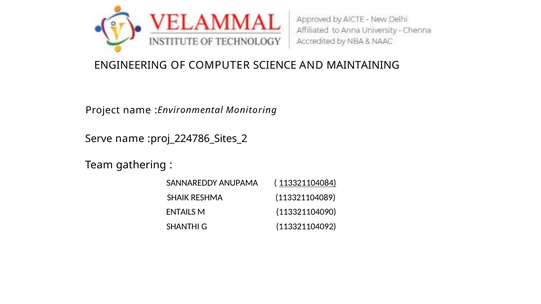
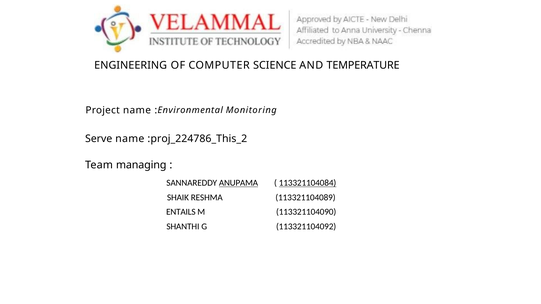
MAINTAINING: MAINTAINING -> TEMPERATURE
proj_224786_Sites_2: proj_224786_Sites_2 -> proj_224786_This_2
gathering: gathering -> managing
ANUPAMA underline: none -> present
